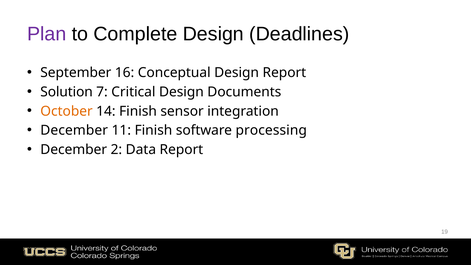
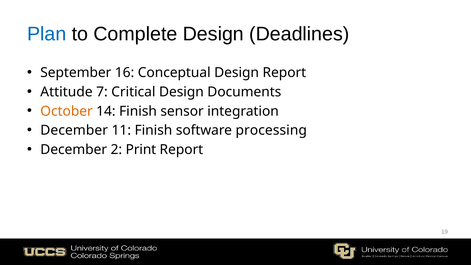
Plan colour: purple -> blue
Solution: Solution -> Attitude
Data: Data -> Print
